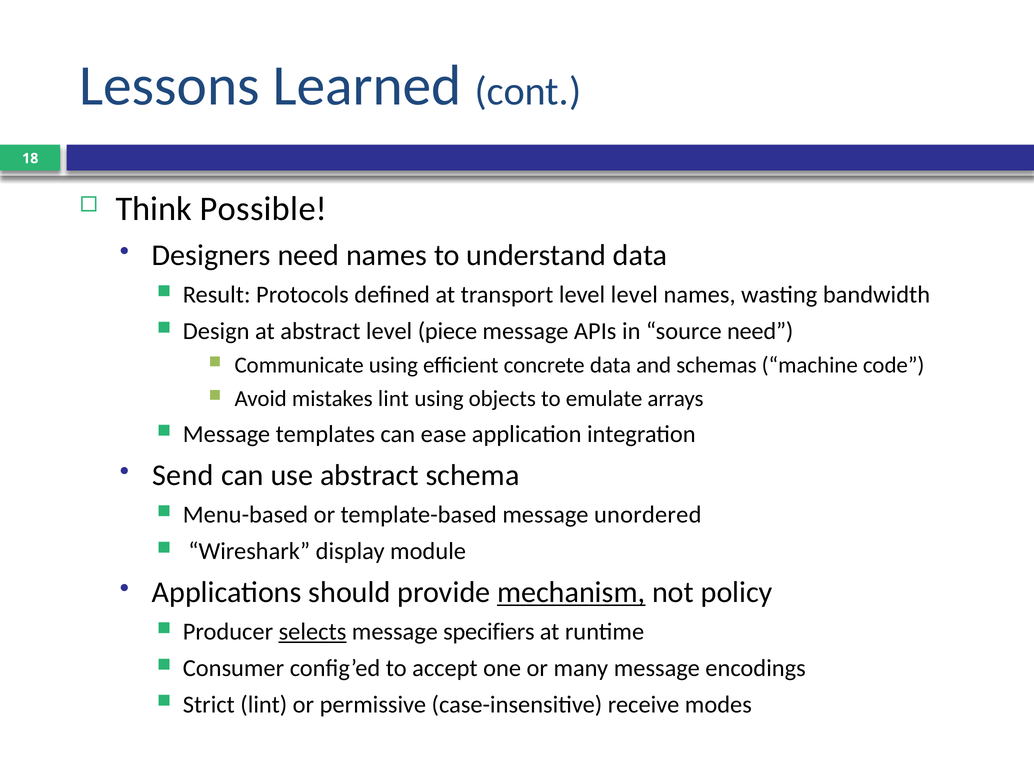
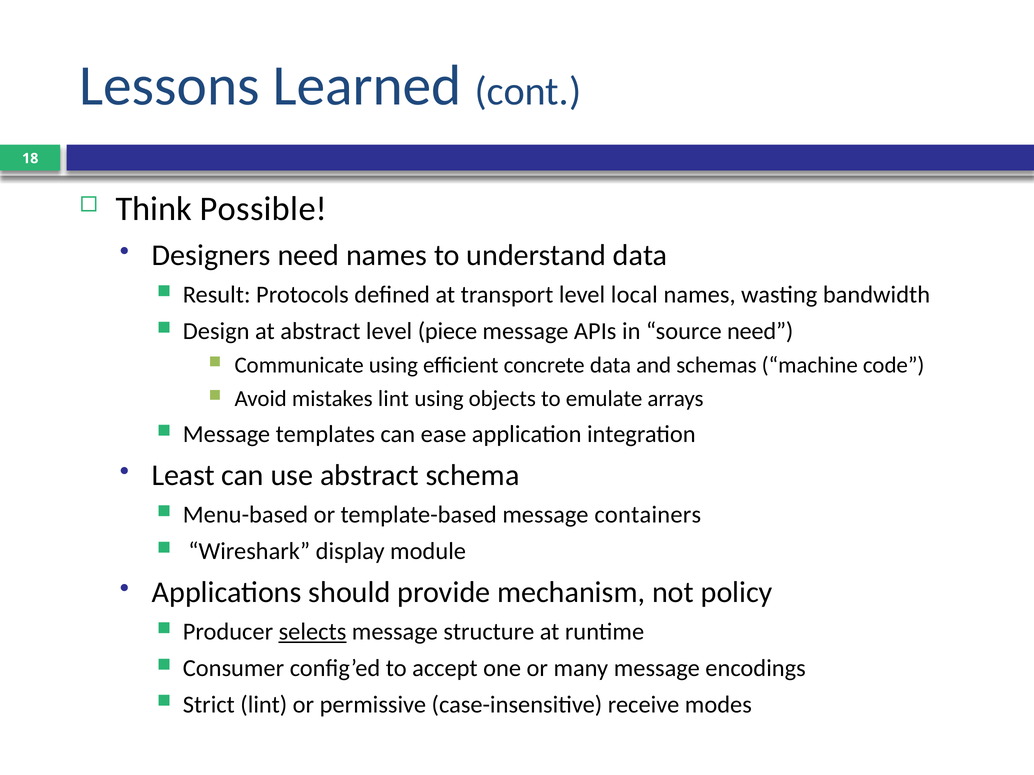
level level: level -> local
Send: Send -> Least
unordered: unordered -> containers
mechanism underline: present -> none
specifiers: specifiers -> structure
